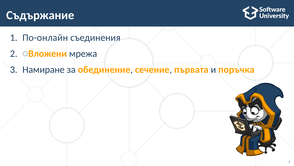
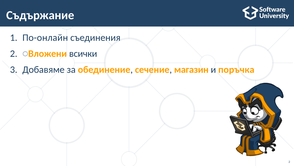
мрежа: мрежа -> всички
Намиране: Намиране -> Добавяме
първата: първата -> магазин
